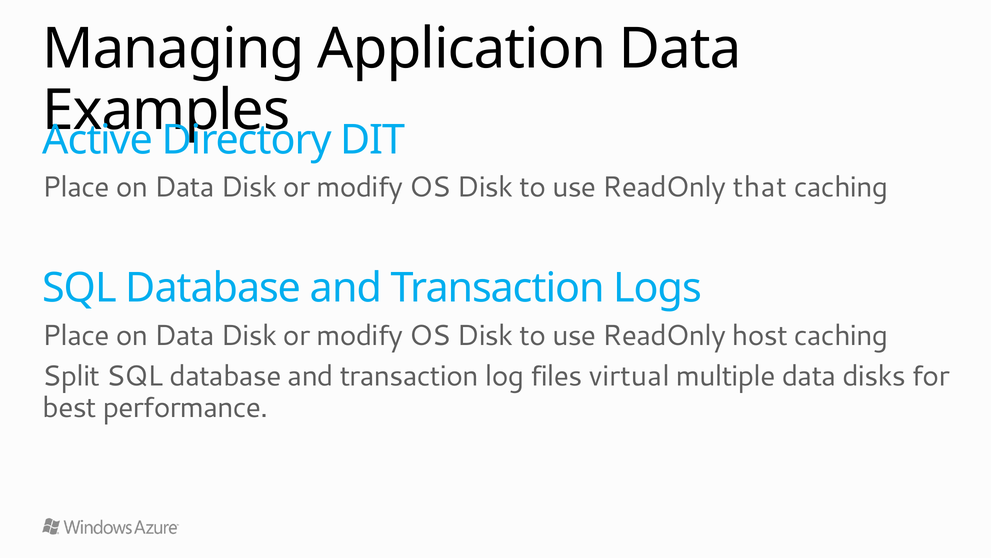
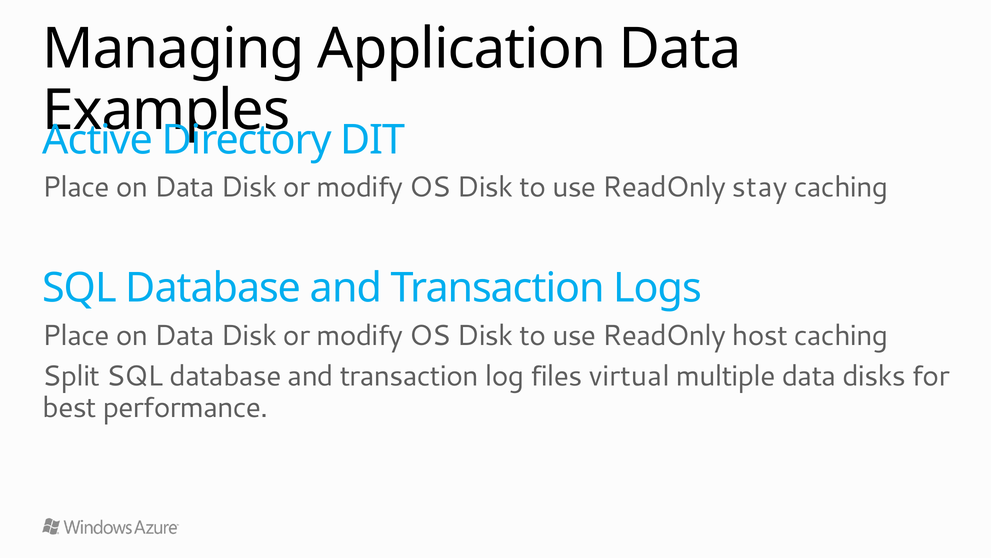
that: that -> stay
